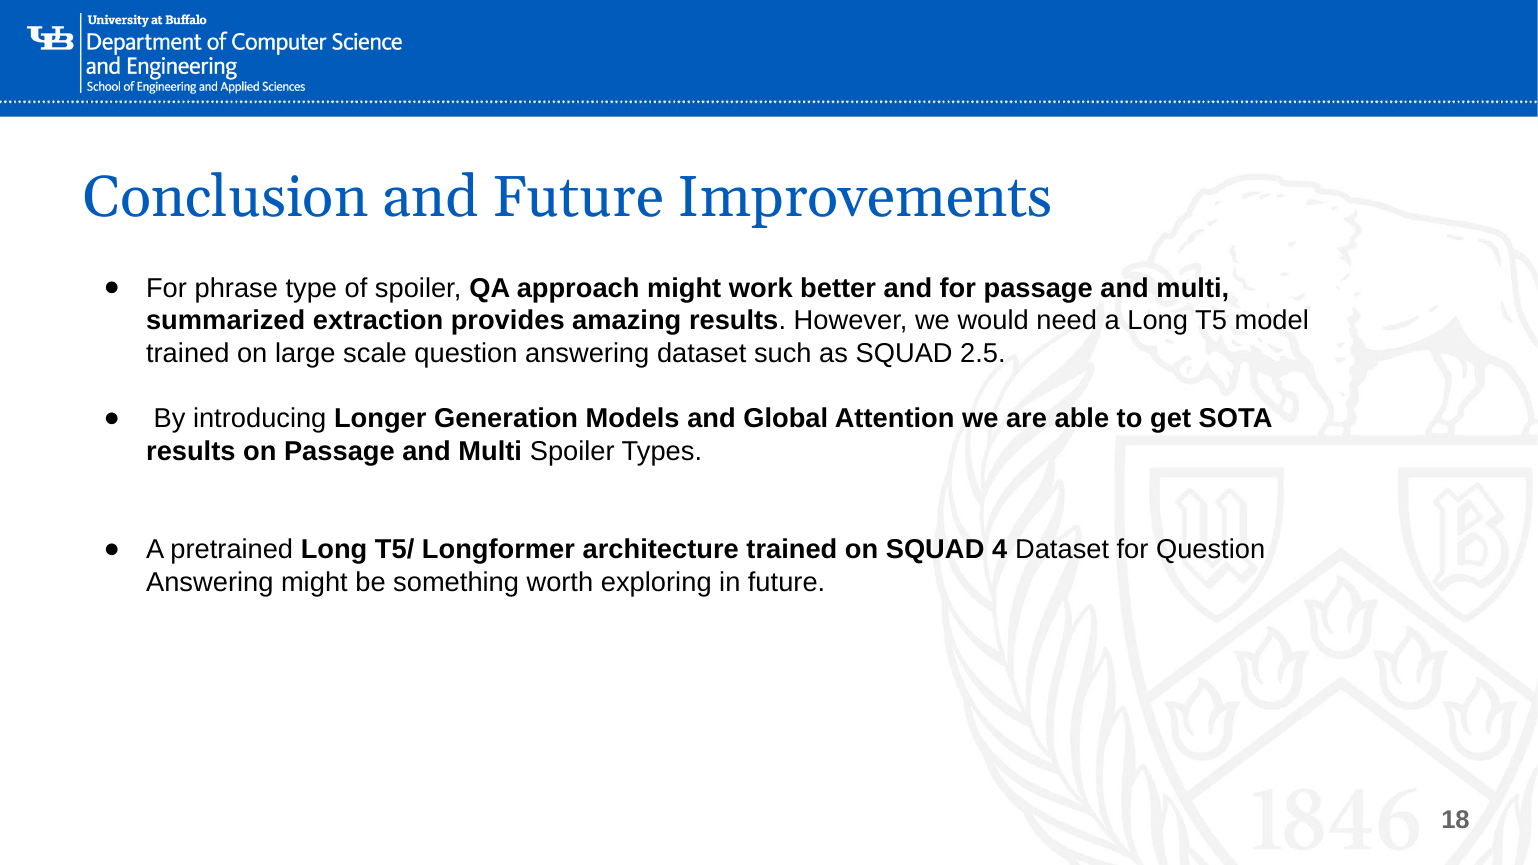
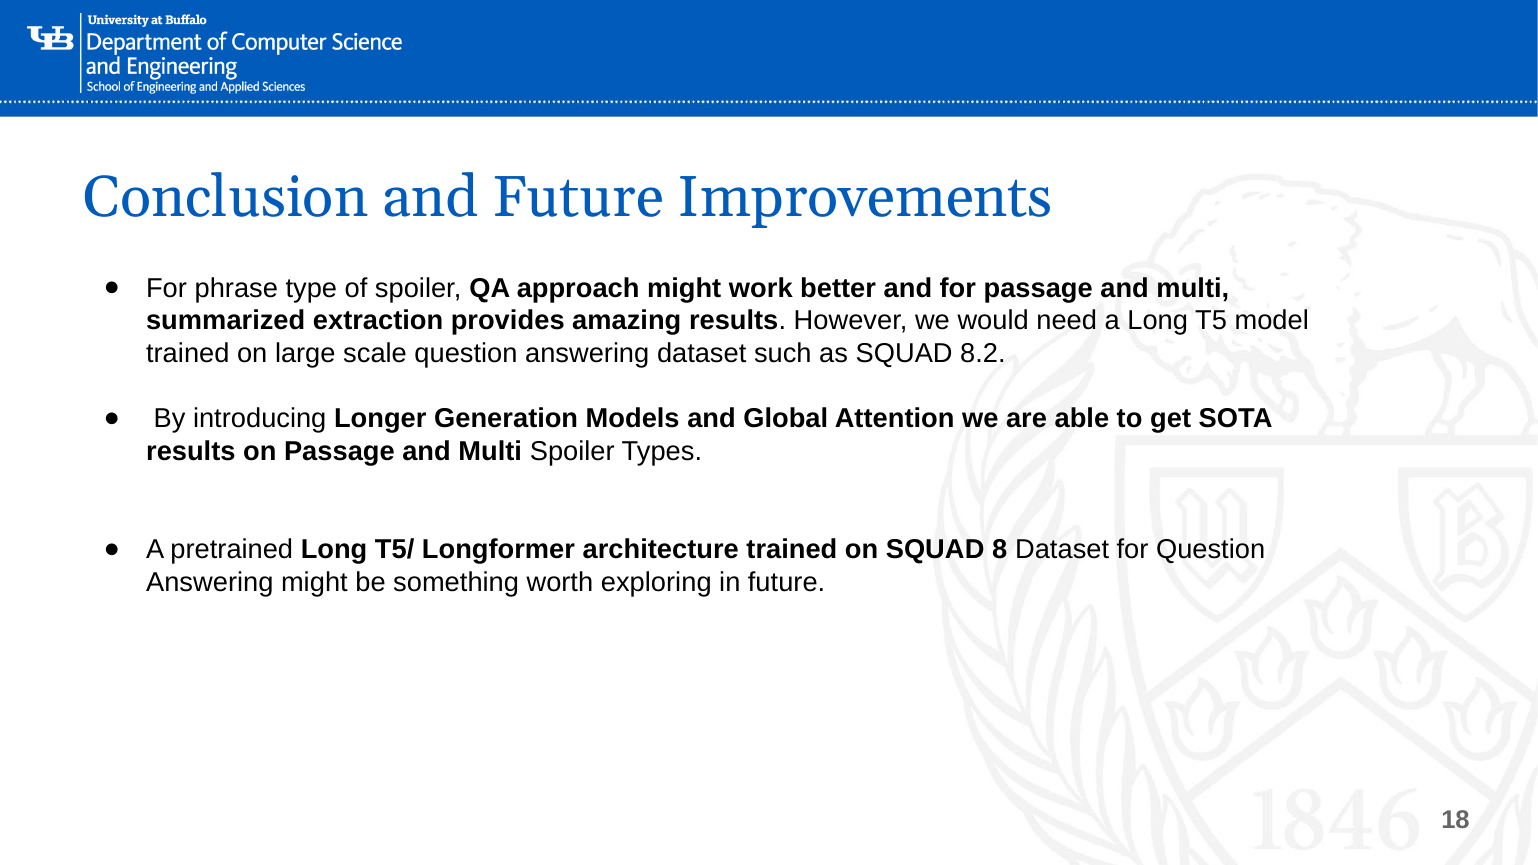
2.5: 2.5 -> 8.2
4: 4 -> 8
